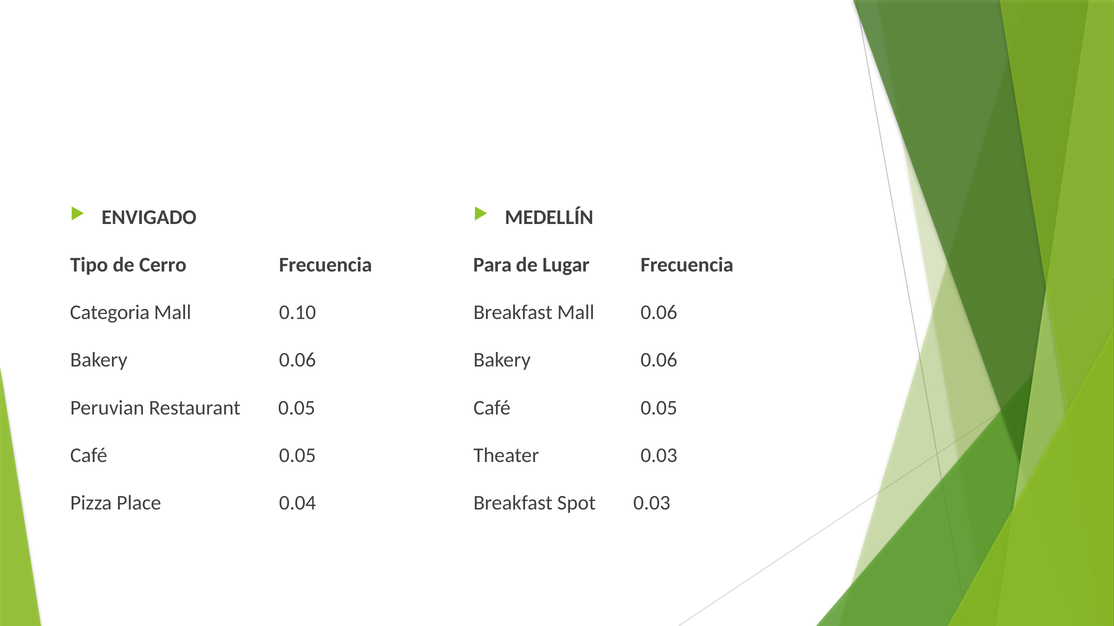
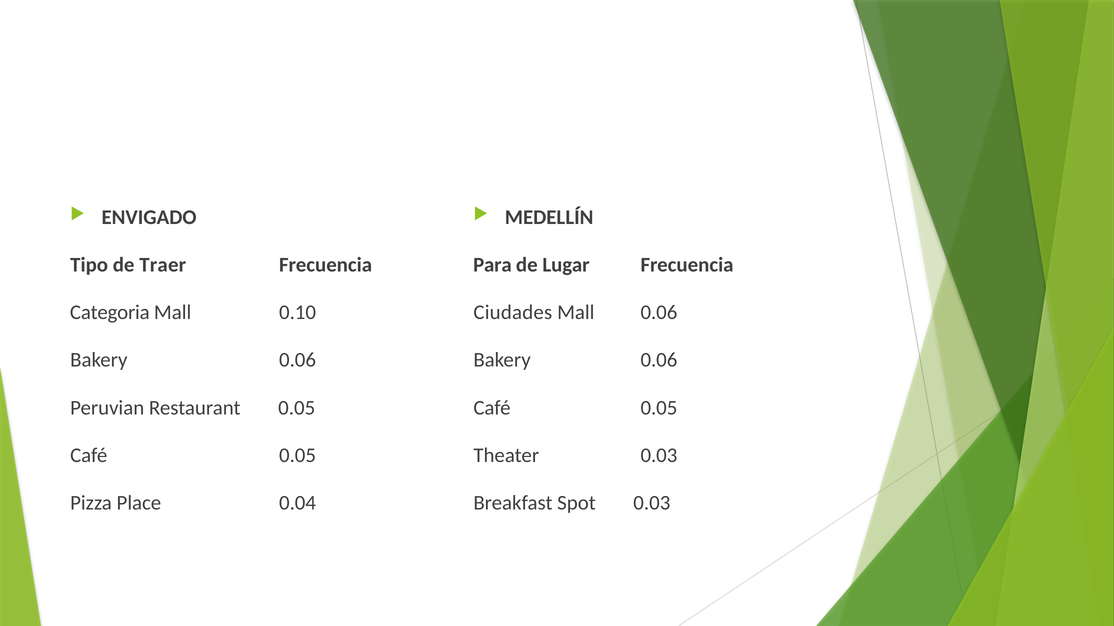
Cerro: Cerro -> Traer
Breakfast at (513, 313): Breakfast -> Ciudades
